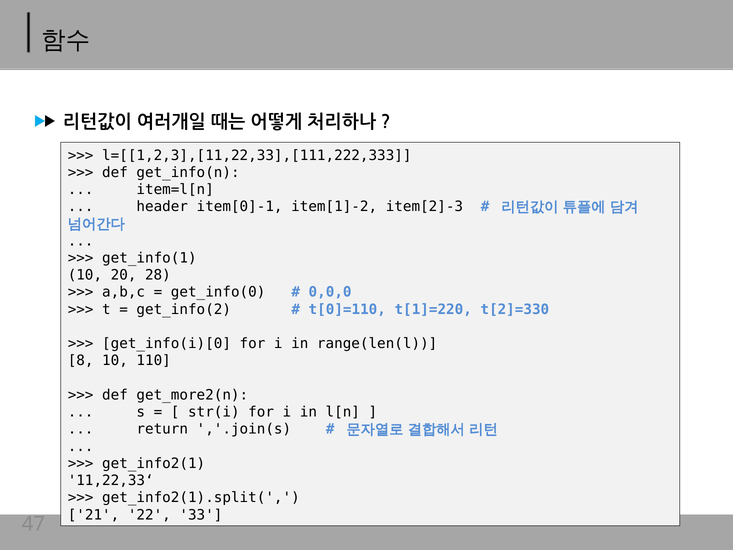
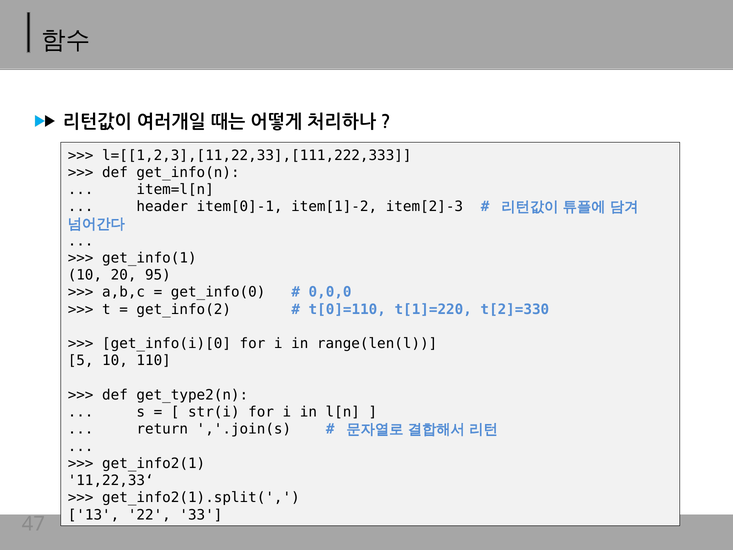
28: 28 -> 95
8: 8 -> 5
get_more2(n: get_more2(n -> get_type2(n
21: 21 -> 13
